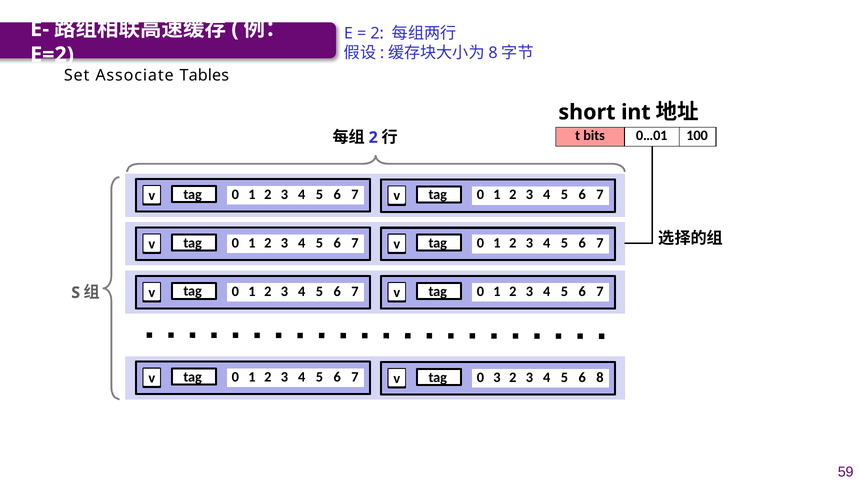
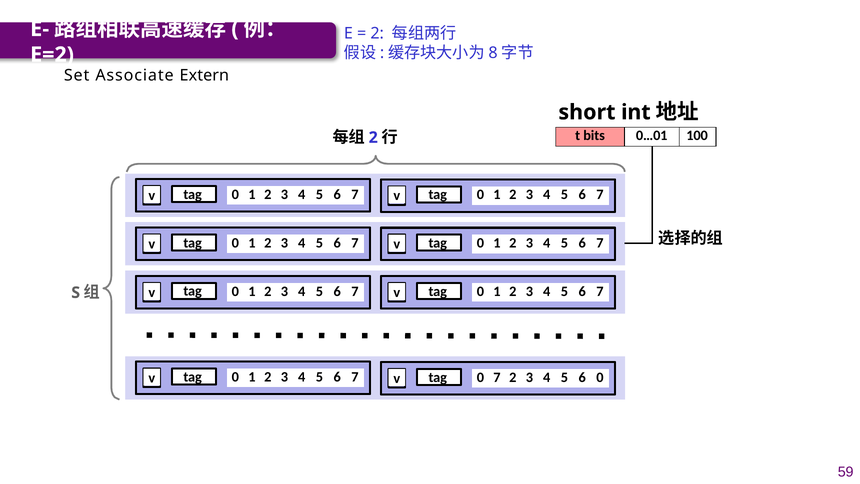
Tables: Tables -> Extern
0 3: 3 -> 7
6 8: 8 -> 0
